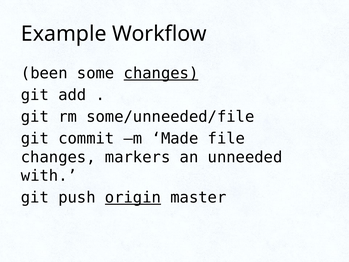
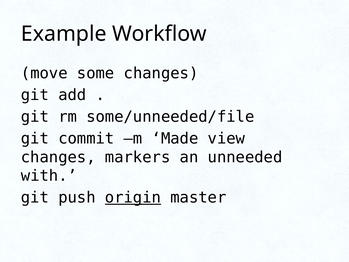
been: been -> move
changes at (161, 73) underline: present -> none
file: file -> view
